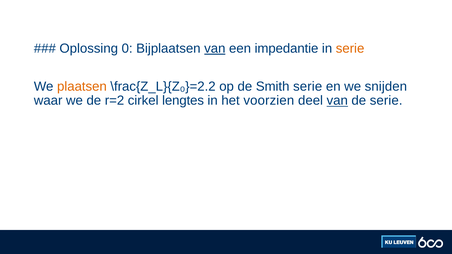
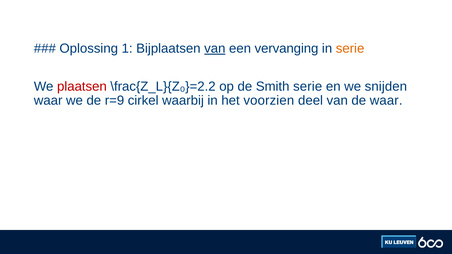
0: 0 -> 1
impedantie: impedantie -> vervanging
plaatsen colour: orange -> red
r=2: r=2 -> r=9
lengtes: lengtes -> waarbij
van at (337, 101) underline: present -> none
de serie: serie -> waar
